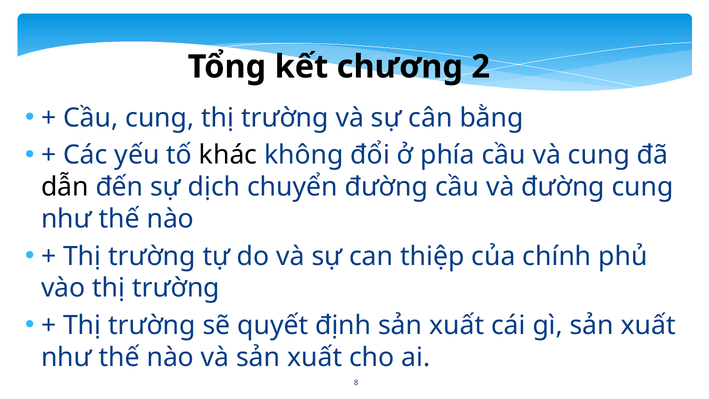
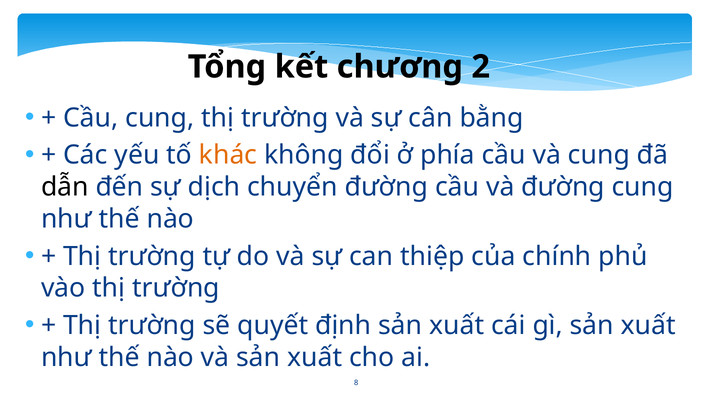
khác colour: black -> orange
